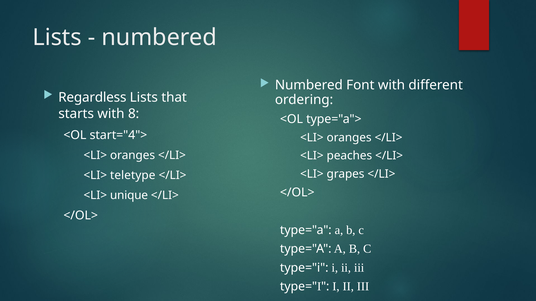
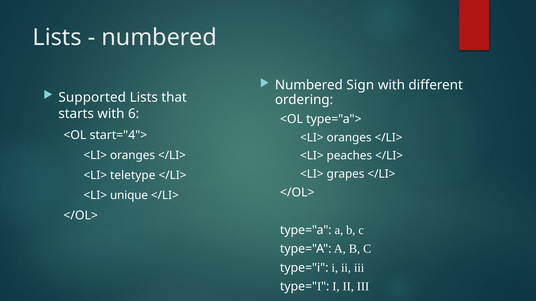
Font: Font -> Sign
Regardless: Regardless -> Supported
8: 8 -> 6
